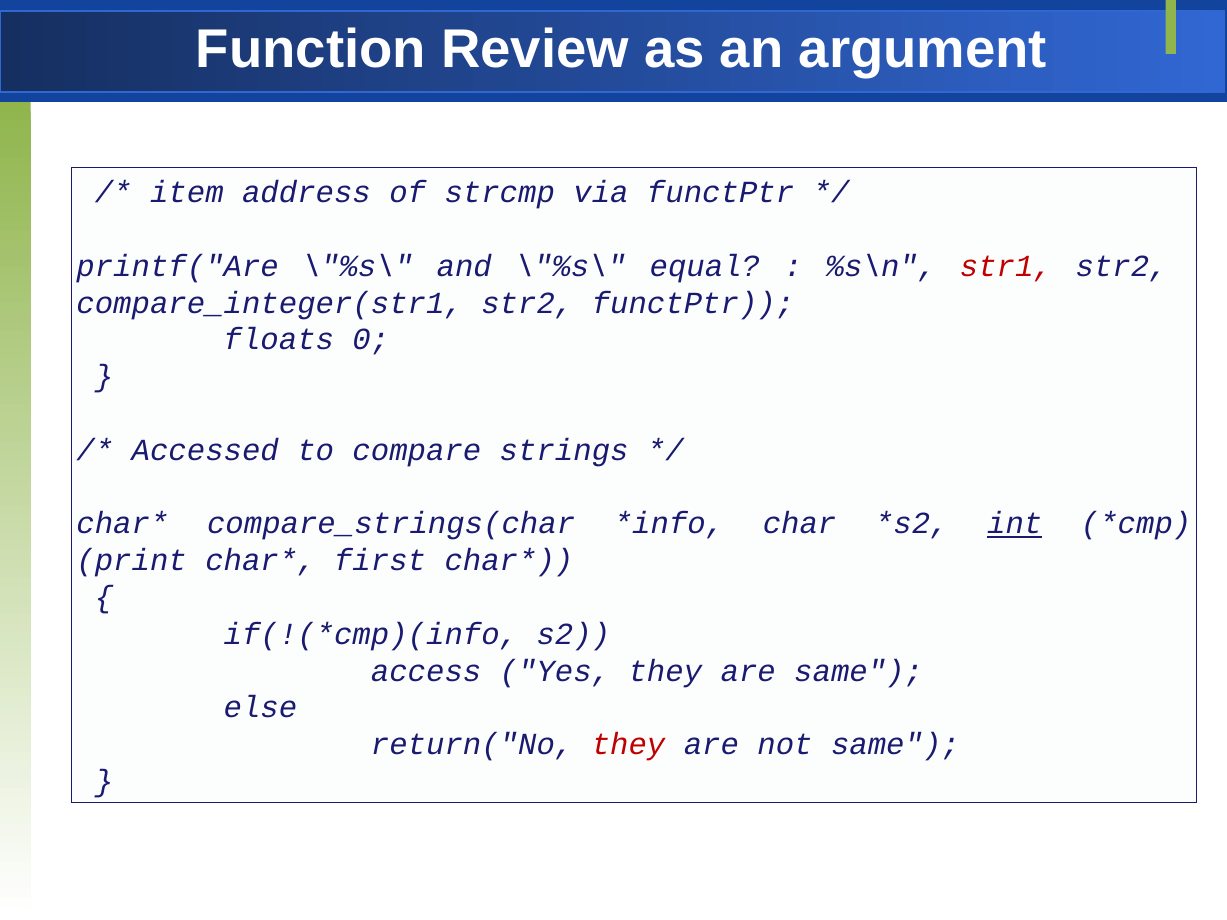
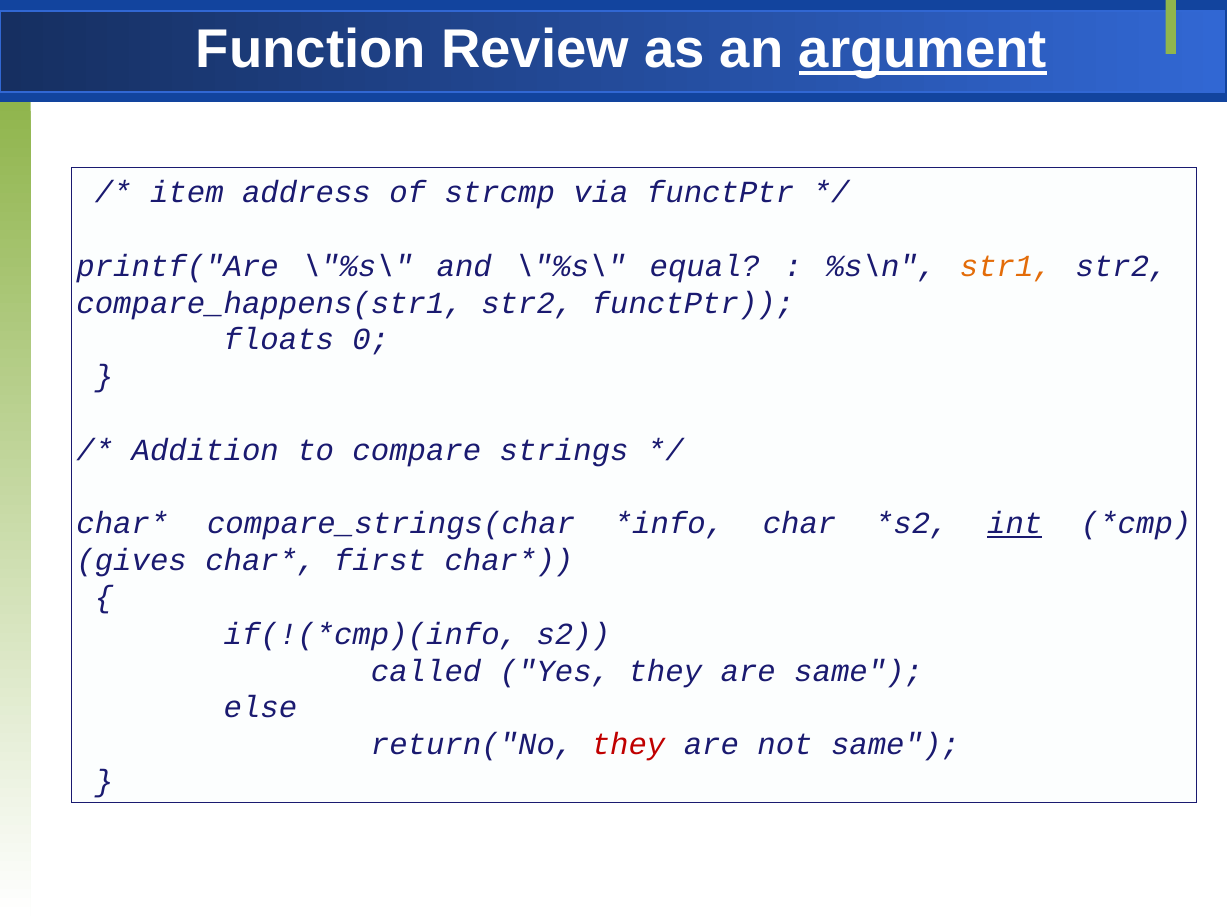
argument underline: none -> present
str1 colour: red -> orange
compare_integer(str1: compare_integer(str1 -> compare_happens(str1
Accessed: Accessed -> Addition
print: print -> gives
access: access -> called
